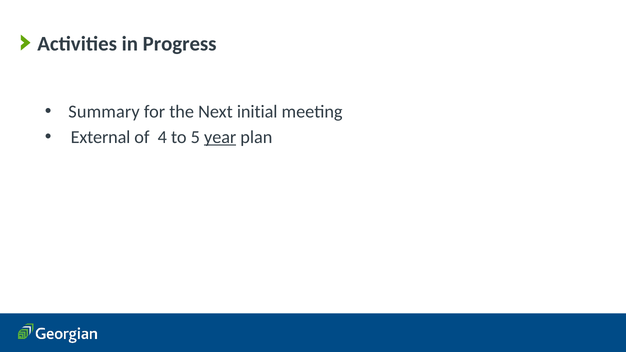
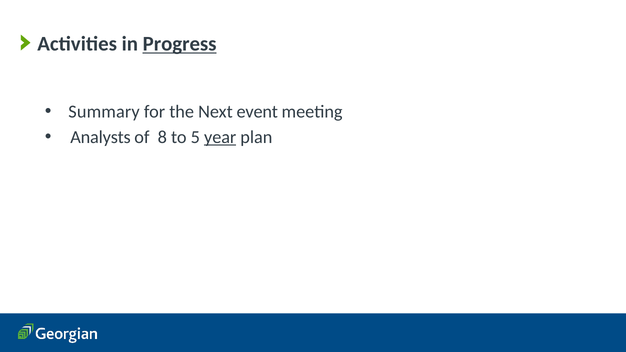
Progress underline: none -> present
initial: initial -> event
External: External -> Analysts
4: 4 -> 8
